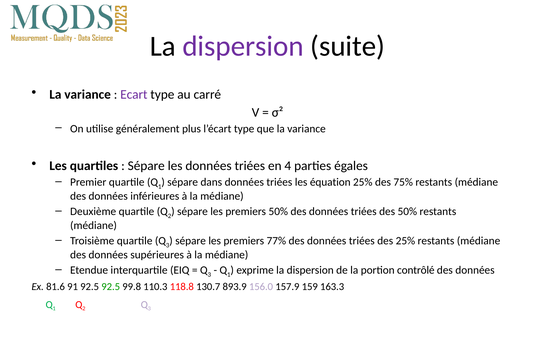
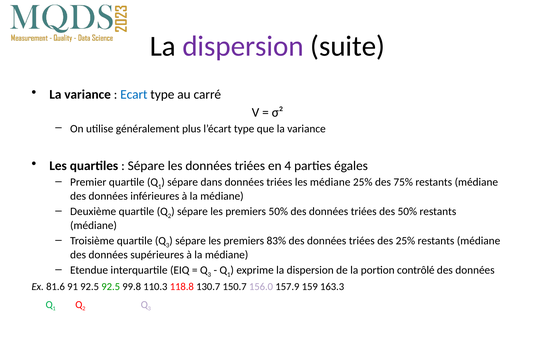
Ecart colour: purple -> blue
les équation: équation -> médiane
77%: 77% -> 83%
893.9: 893.9 -> 150.7
